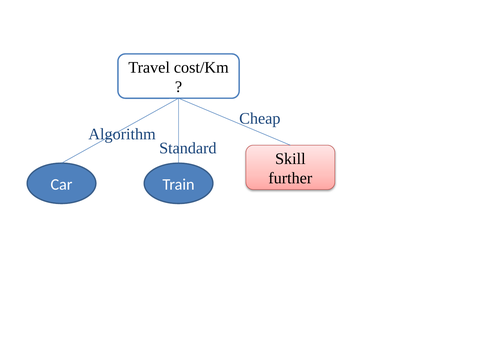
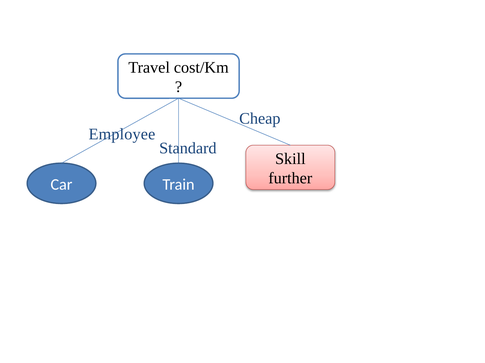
Algorithm: Algorithm -> Employee
